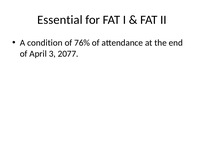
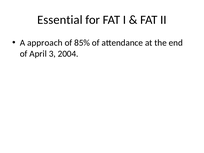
condition: condition -> approach
76%: 76% -> 85%
2077: 2077 -> 2004
